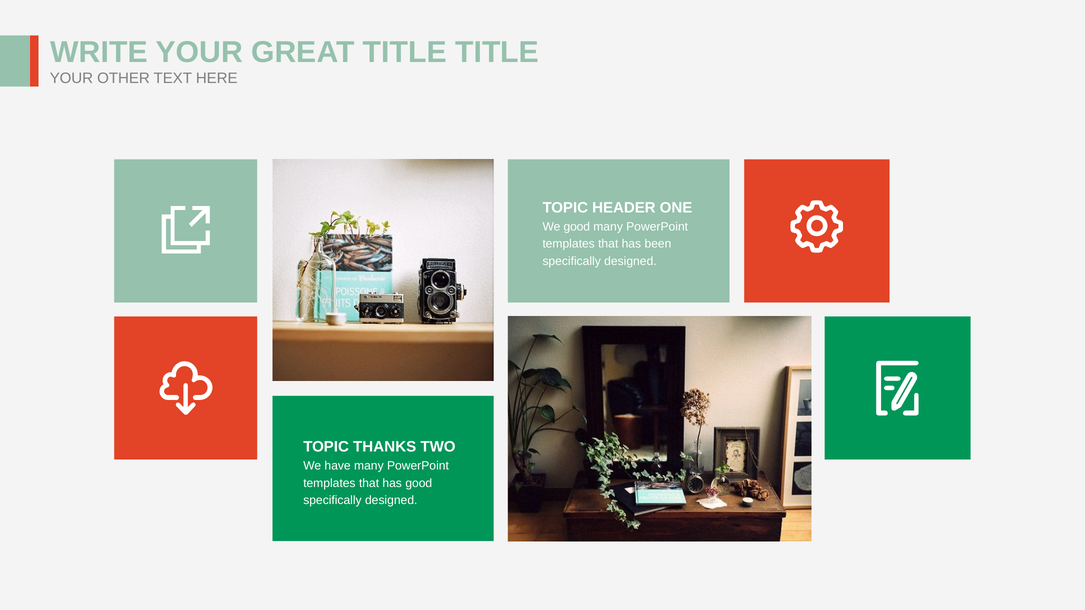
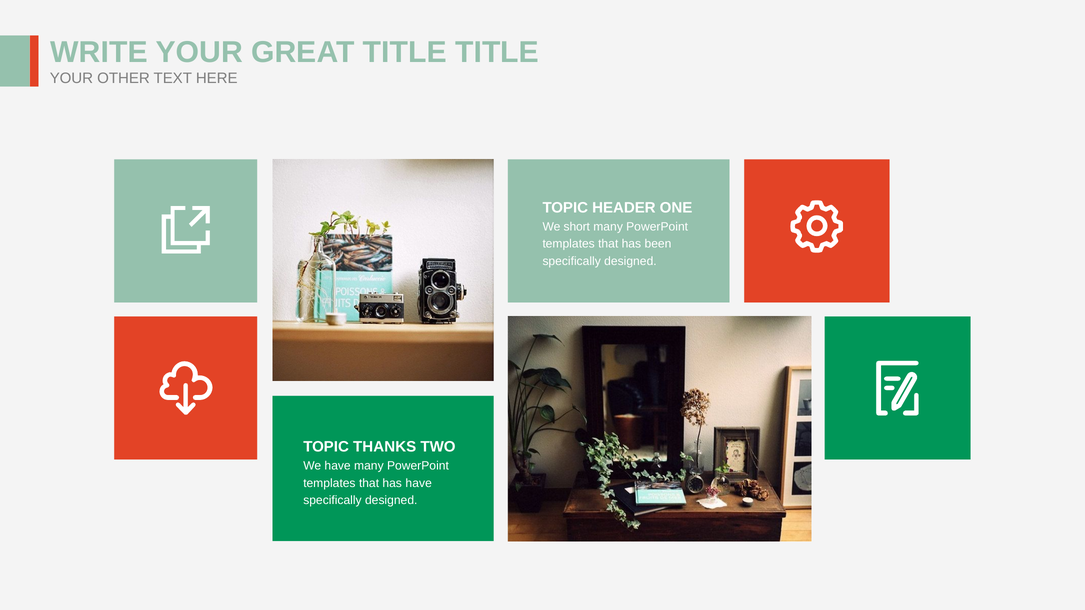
We good: good -> short
has good: good -> have
